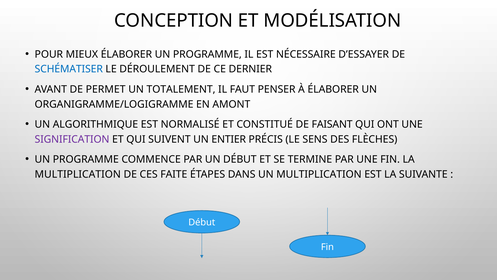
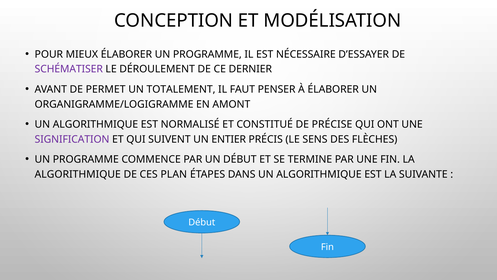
SCHÉMATISER colour: blue -> purple
FAISANT: FAISANT -> PRÉCISE
MULTIPLICATION at (78, 174): MULTIPLICATION -> ALGORITHMIQUE
FAITE: FAITE -> PLAN
DANS UN MULTIPLICATION: MULTIPLICATION -> ALGORITHMIQUE
